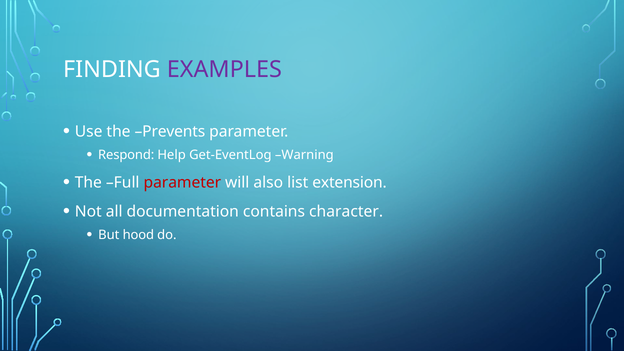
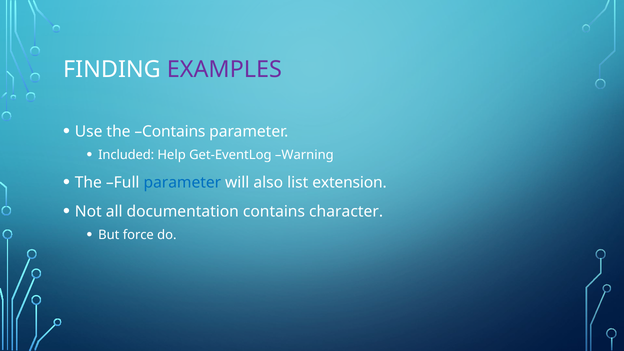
the Prevents: Prevents -> Contains
Respond: Respond -> Included
parameter at (182, 183) colour: red -> blue
hood: hood -> force
